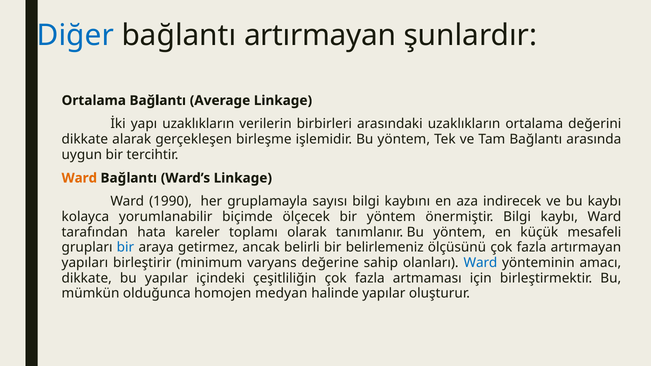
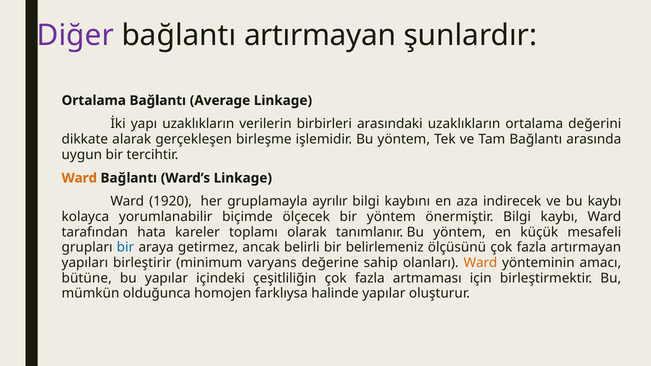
Diğer colour: blue -> purple
1990: 1990 -> 1920
sayısı: sayısı -> ayrılır
Ward at (480, 263) colour: blue -> orange
dikkate at (87, 278): dikkate -> bütüne
medyan: medyan -> farklıysa
